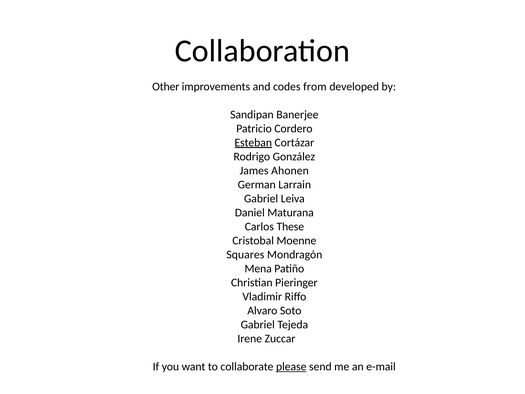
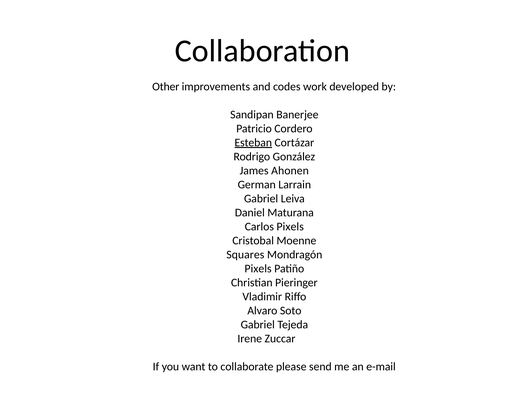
from: from -> work
Carlos These: These -> Pixels
Mena at (258, 268): Mena -> Pixels
please underline: present -> none
